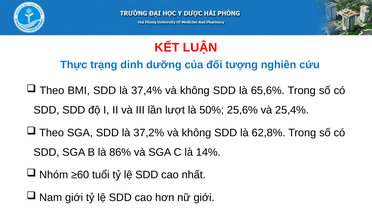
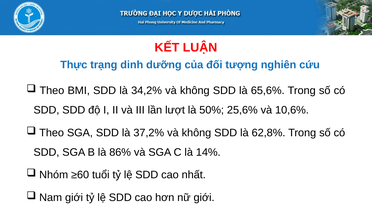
37,4%: 37,4% -> 34,2%
25,4%: 25,4% -> 10,6%
